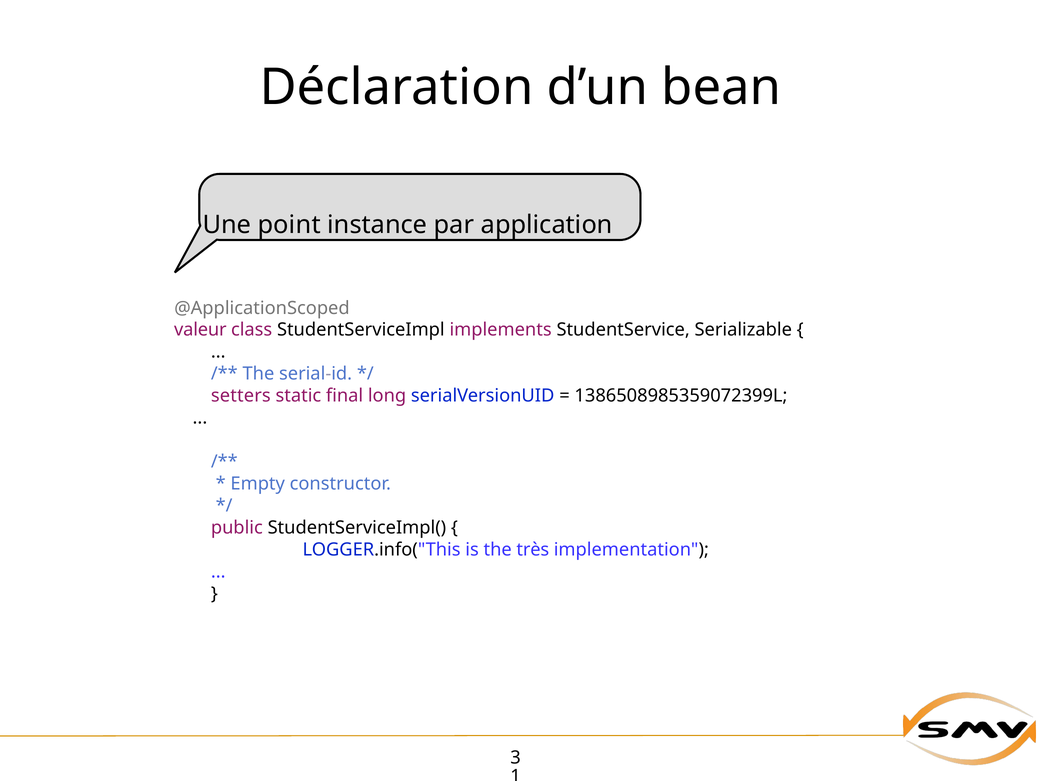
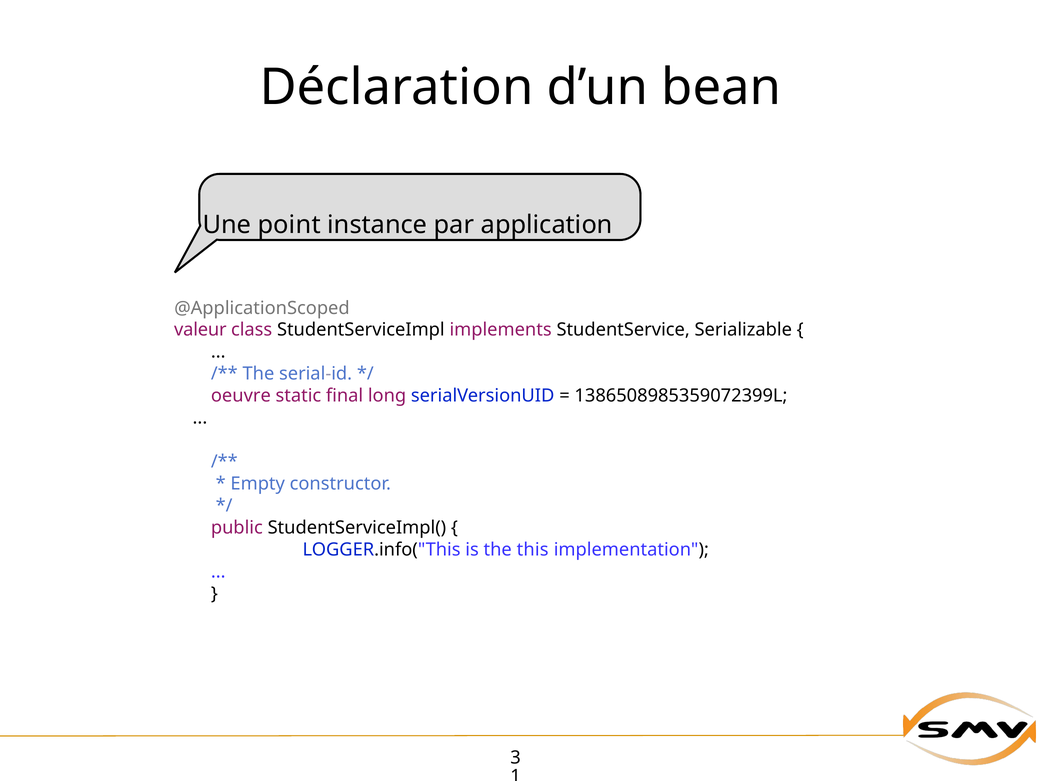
setters: setters -> oeuvre
très: très -> this
